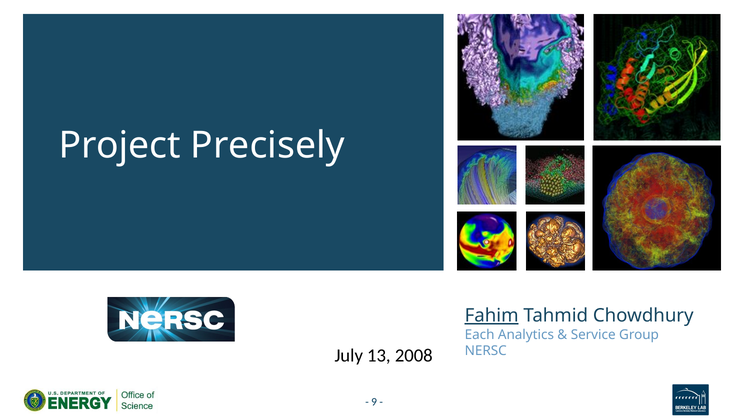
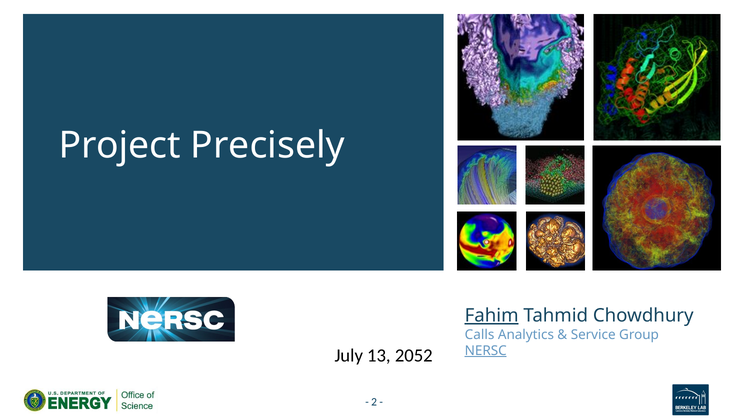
Each: Each -> Calls
NERSC underline: none -> present
2008: 2008 -> 2052
9: 9 -> 2
